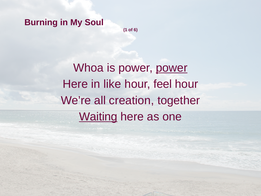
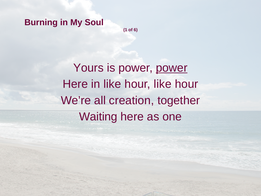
Whoa: Whoa -> Yours
hour feel: feel -> like
Waiting underline: present -> none
